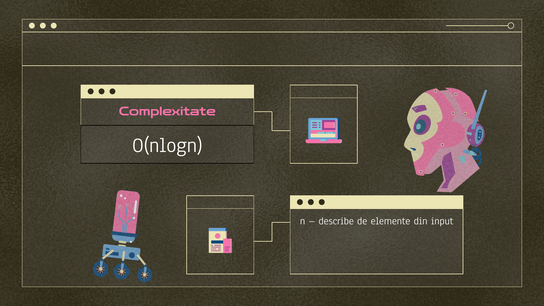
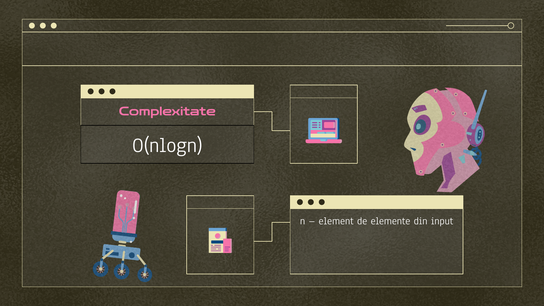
describe: describe -> element
